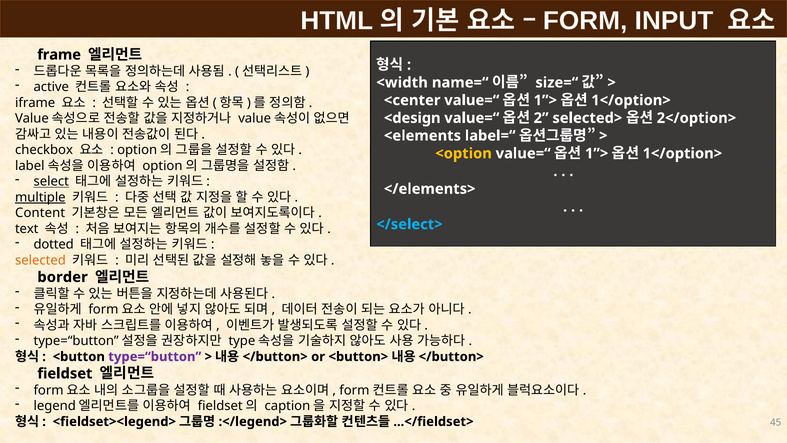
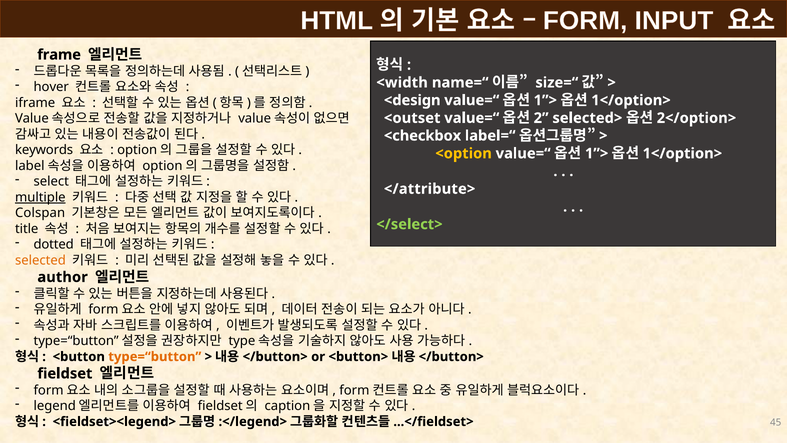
active: active -> hover
<center: <center -> <design
<design: <design -> <outset
<elements: <elements -> <checkbox
checkbox: checkbox -> keywords
select underline: present -> none
</elements>: </elements> -> </attribute>
Content: Content -> Colspan
</select> colour: light blue -> light green
text: text -> title
border: border -> author
type=“button colour: purple -> orange
